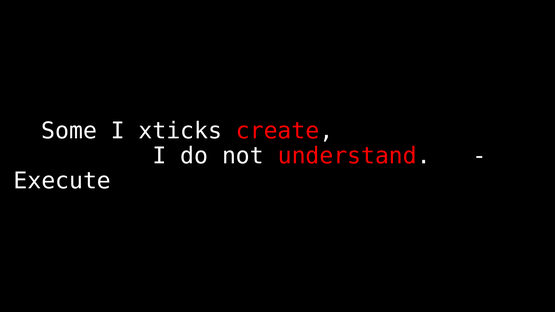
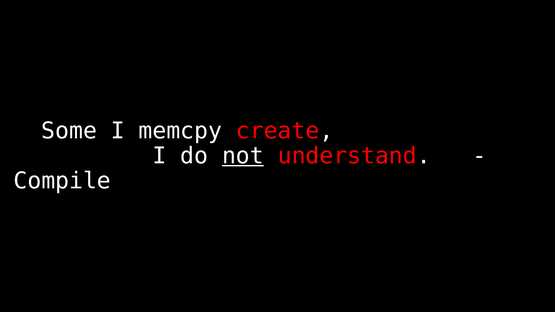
xticks: xticks -> memcpy
not underline: none -> present
Execute: Execute -> Compile
